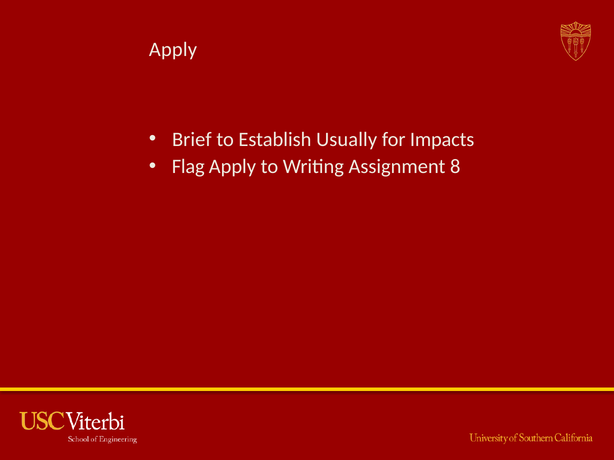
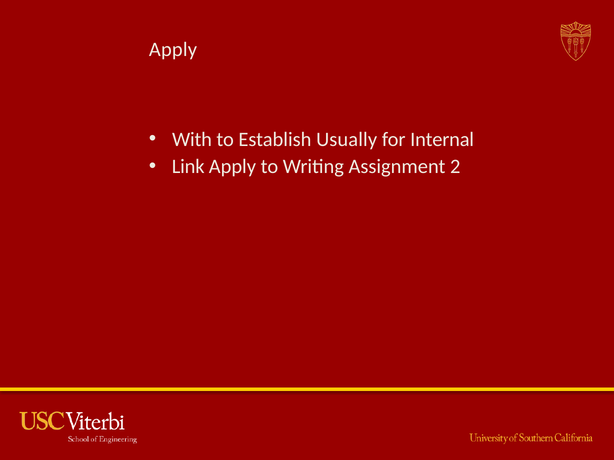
Brief: Brief -> With
Impacts: Impacts -> Internal
Flag: Flag -> Link
8: 8 -> 2
